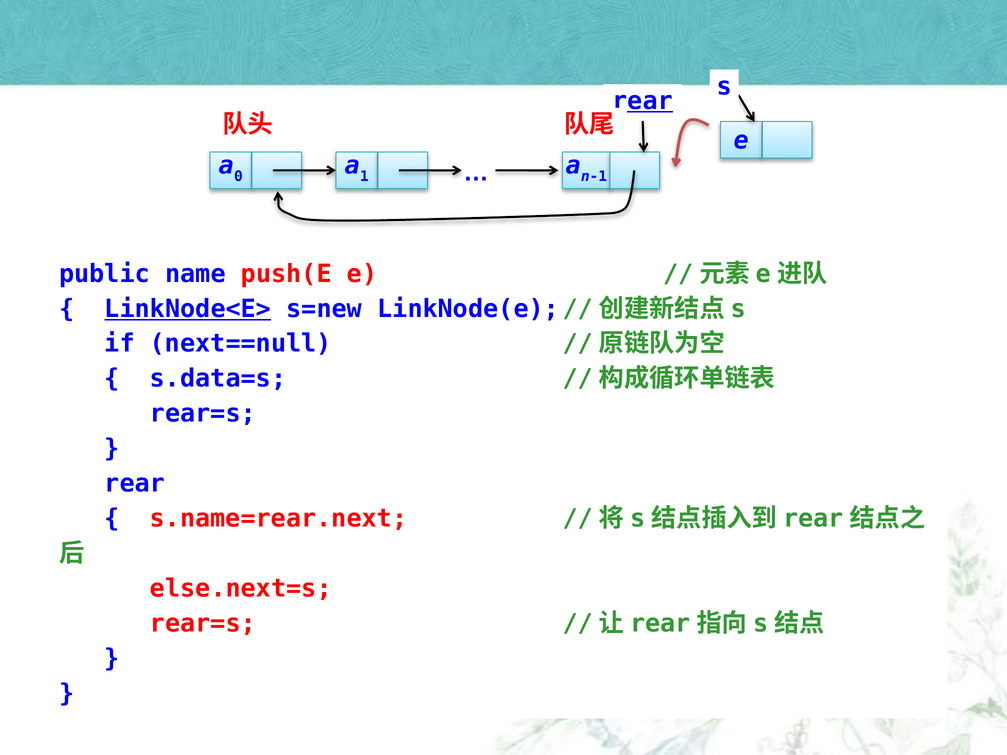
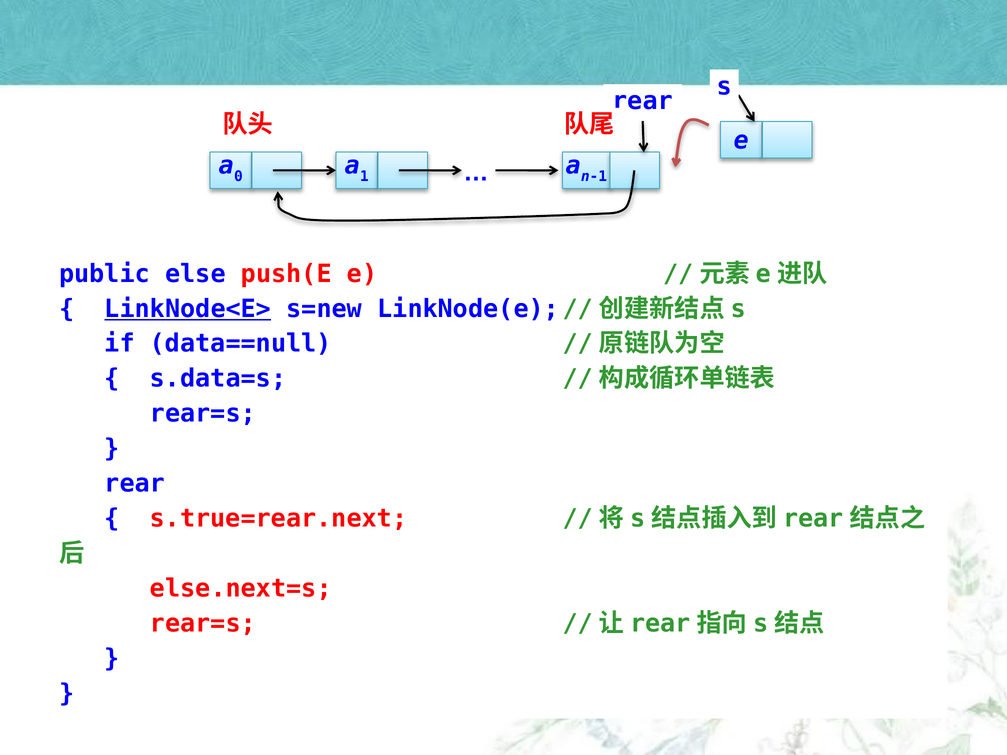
rear at (643, 101) underline: present -> none
name: name -> else
next==null: next==null -> data==null
s.name=rear.next: s.name=rear.next -> s.true=rear.next
